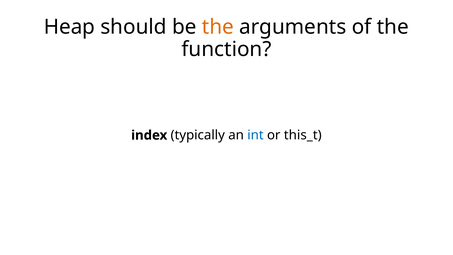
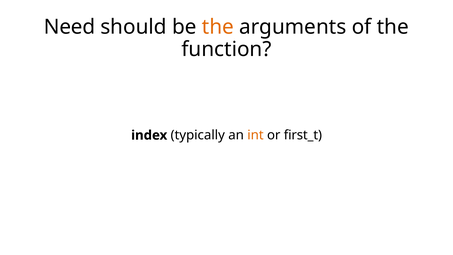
Heap: Heap -> Need
int colour: blue -> orange
this_t: this_t -> first_t
